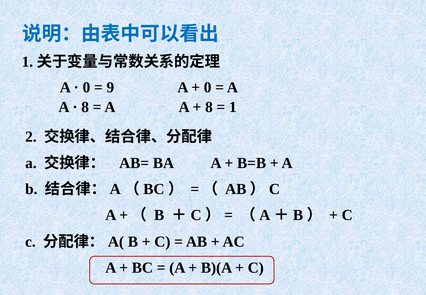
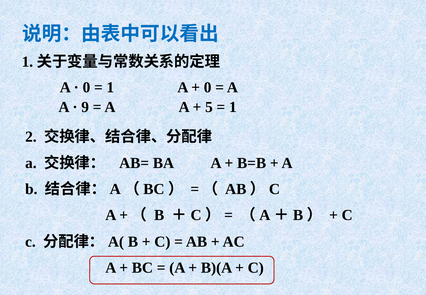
9 at (110, 88): 9 -> 1
8 at (85, 107): 8 -> 9
8 at (209, 107): 8 -> 5
